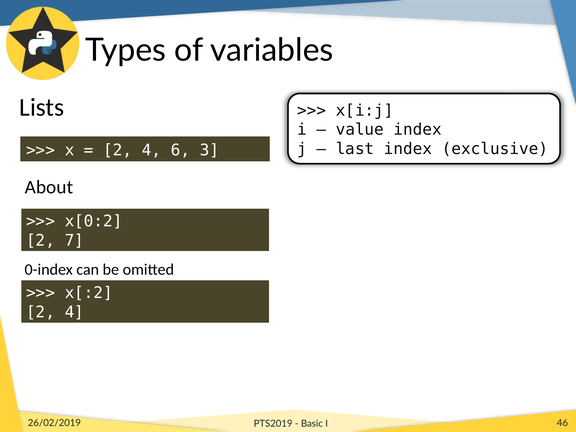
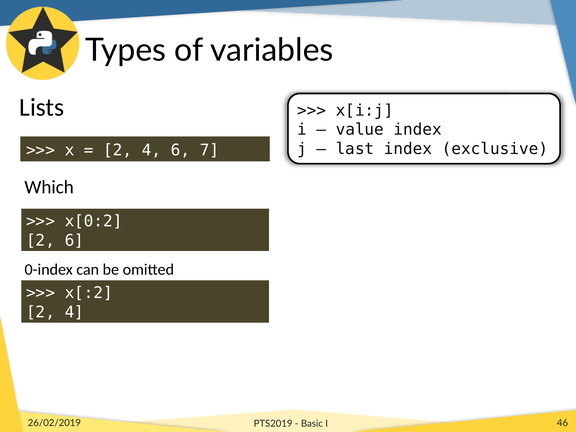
3: 3 -> 7
About: About -> Which
2 7: 7 -> 6
